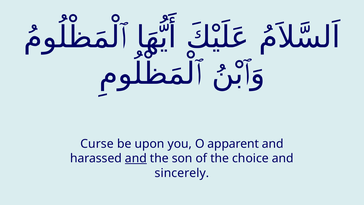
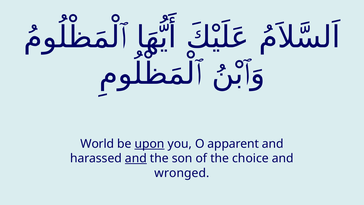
Curse: Curse -> World
upon underline: none -> present
sincerely: sincerely -> wronged
